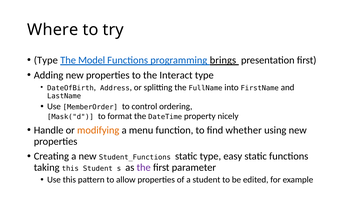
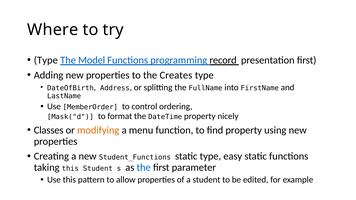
brings: brings -> record
Interact: Interact -> Creates
Handle: Handle -> Classes
find whether: whether -> property
the at (144, 168) colour: purple -> blue
